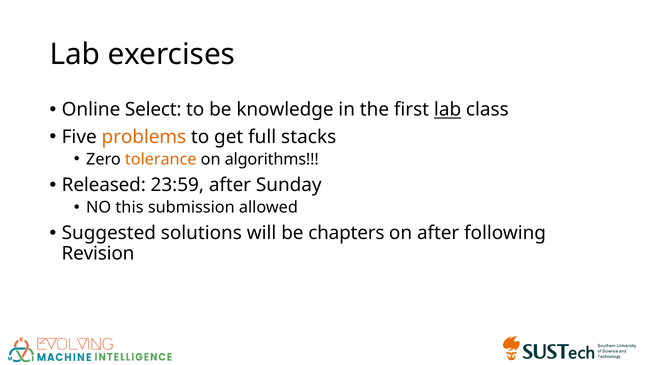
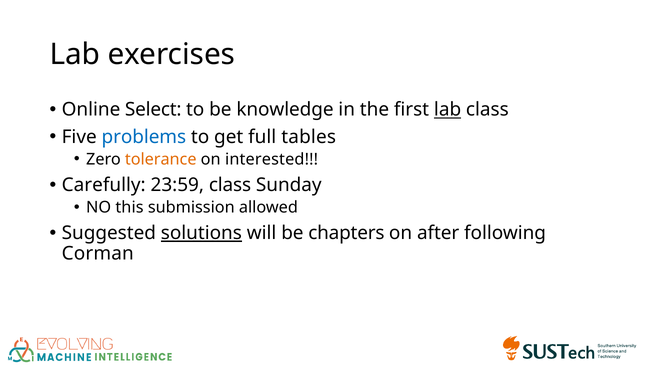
problems colour: orange -> blue
stacks: stacks -> tables
algorithms: algorithms -> interested
Released: Released -> Carefully
23:59 after: after -> class
solutions underline: none -> present
Revision: Revision -> Corman
